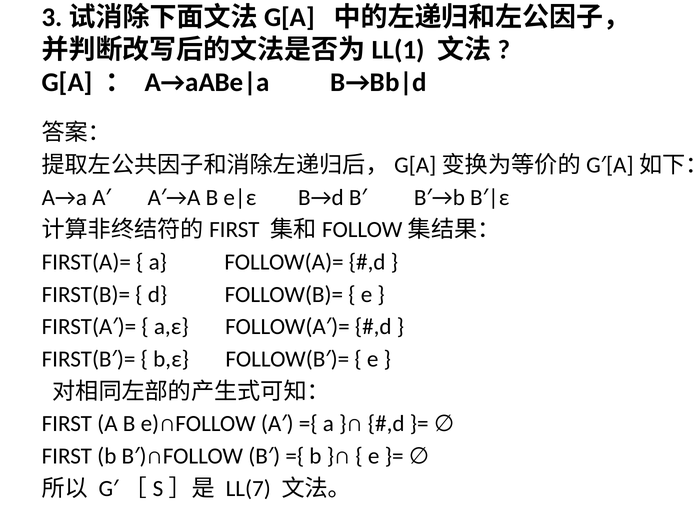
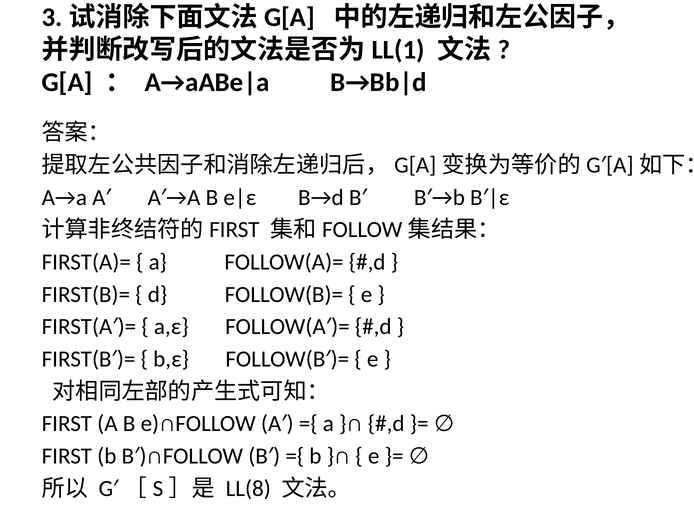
LL(7: LL(7 -> LL(8
